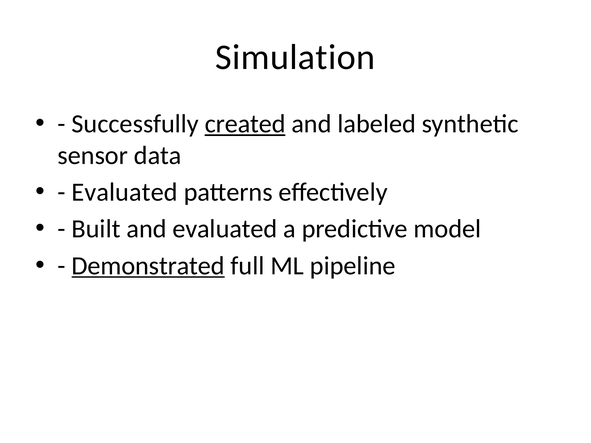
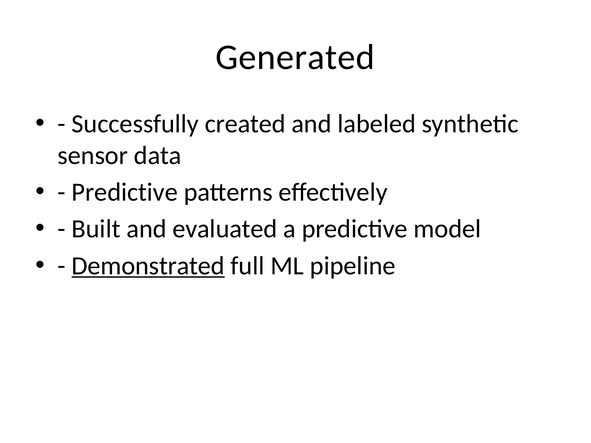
Simulation: Simulation -> Generated
created underline: present -> none
Evaluated at (125, 192): Evaluated -> Predictive
